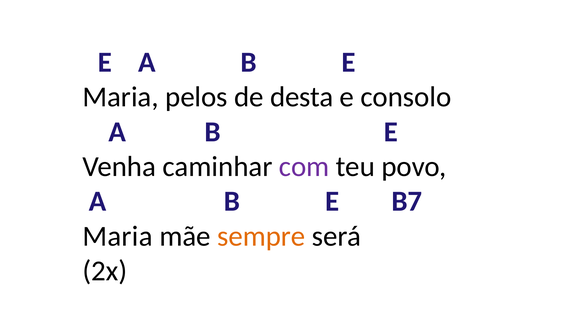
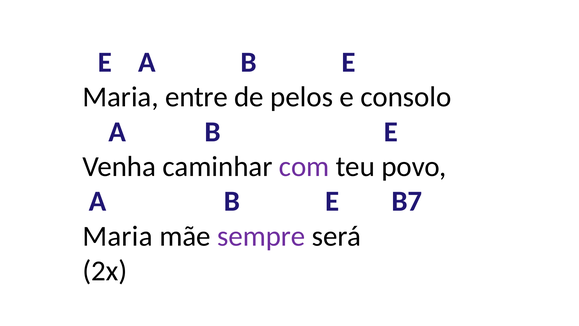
pelos: pelos -> entre
desta: desta -> pelos
sempre colour: orange -> purple
